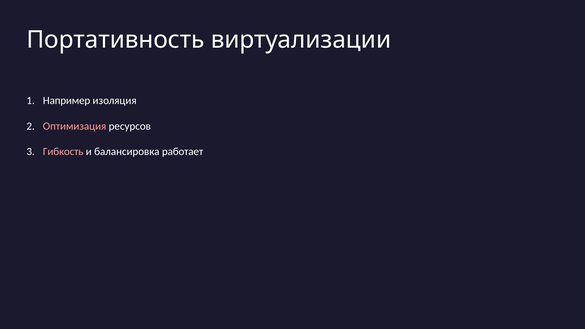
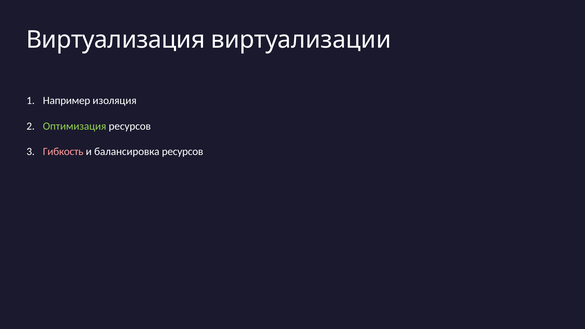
Портативность: Портативность -> Виртуализация
Оптимизация colour: pink -> light green
балансировка работает: работает -> ресурсов
